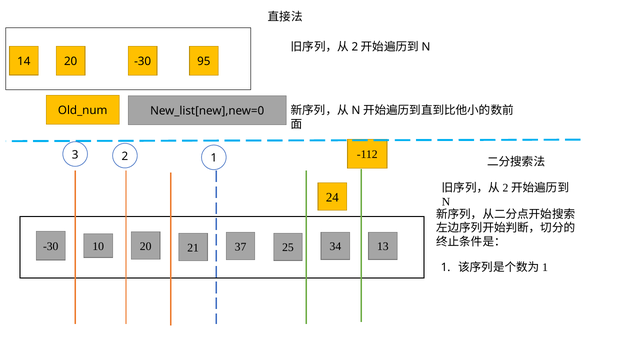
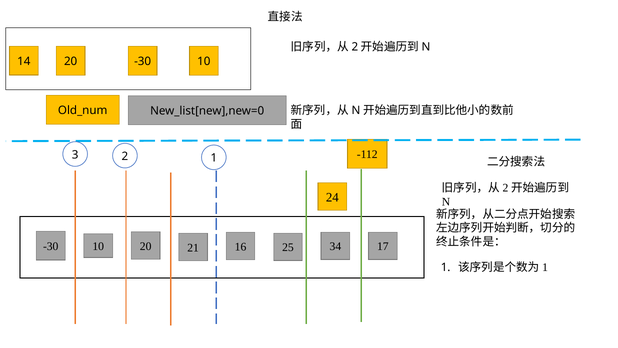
-30 95: 95 -> 10
13: 13 -> 17
37: 37 -> 16
